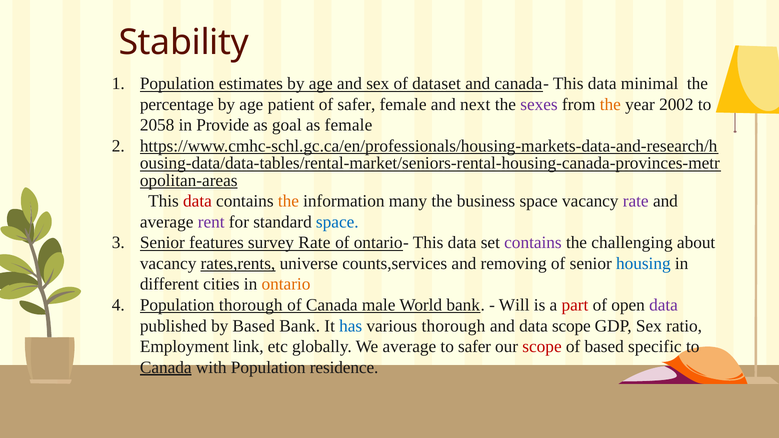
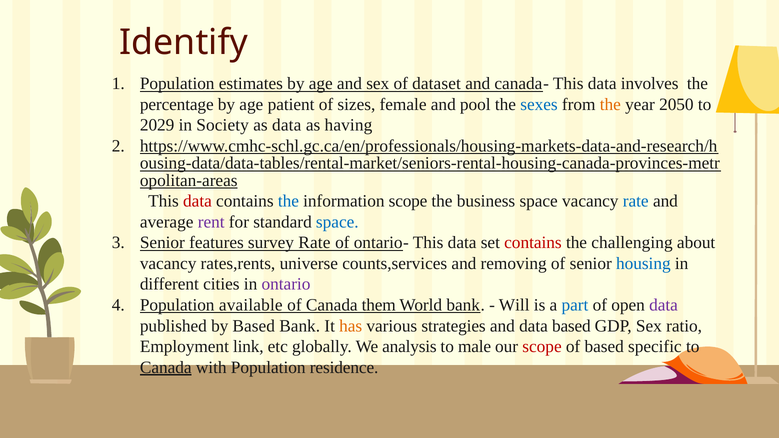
Stability: Stability -> Identify
minimal: minimal -> involves
of safer: safer -> sizes
next: next -> pool
sexes colour: purple -> blue
2002: 2002 -> 2050
2058: 2058 -> 2029
Provide: Provide -> Society
as goal: goal -> data
as female: female -> having
the at (288, 201) colour: orange -> blue
information many: many -> scope
rate at (636, 201) colour: purple -> blue
contains at (533, 243) colour: purple -> red
rates,rents underline: present -> none
ontario colour: orange -> purple
Population thorough: thorough -> available
male: male -> them
part colour: red -> blue
has colour: blue -> orange
various thorough: thorough -> strategies
data scope: scope -> based
We average: average -> analysis
to safer: safer -> male
